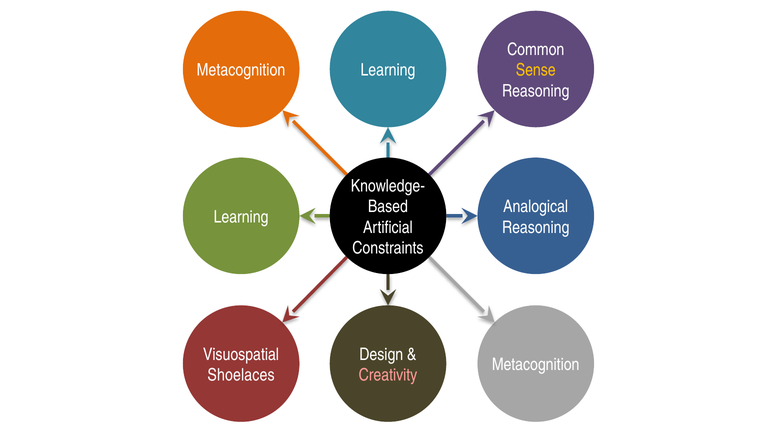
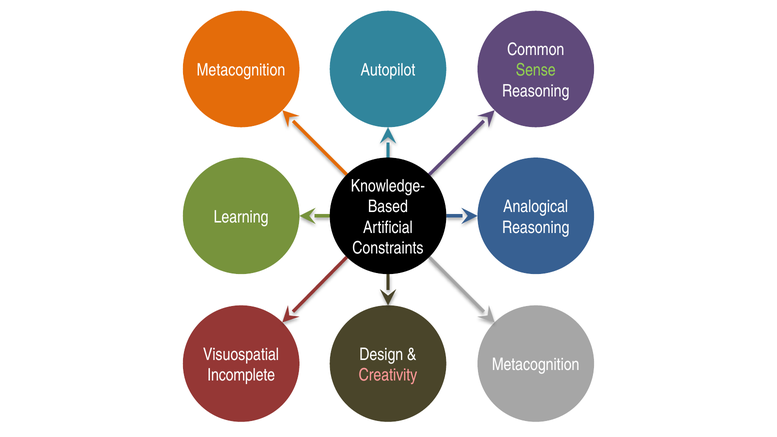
Learning at (388, 70): Learning -> Autopilot
Sense colour: yellow -> light green
Shoelaces: Shoelaces -> Incomplete
